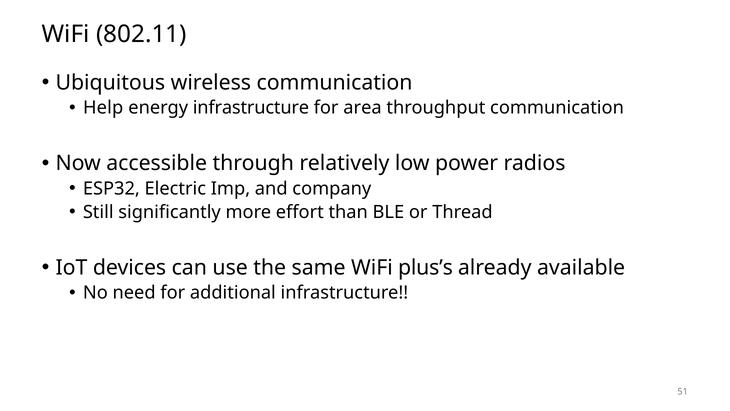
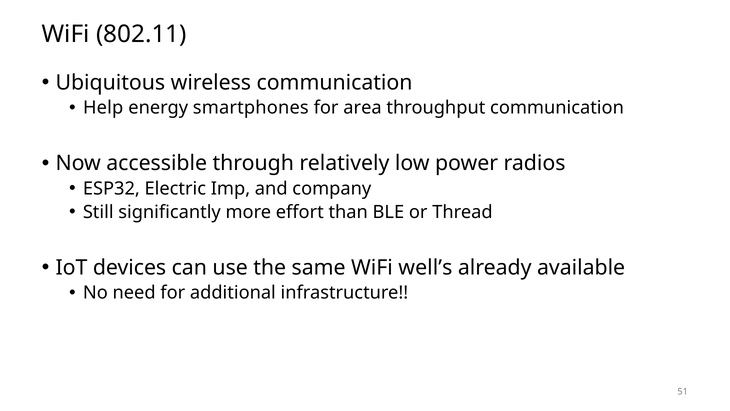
energy infrastructure: infrastructure -> smartphones
plus’s: plus’s -> well’s
